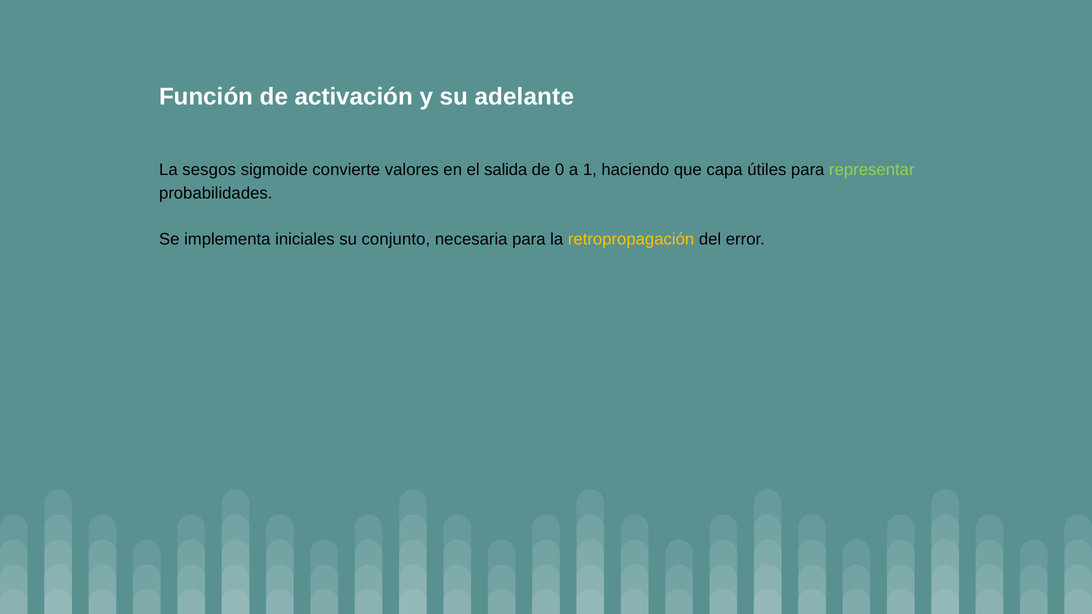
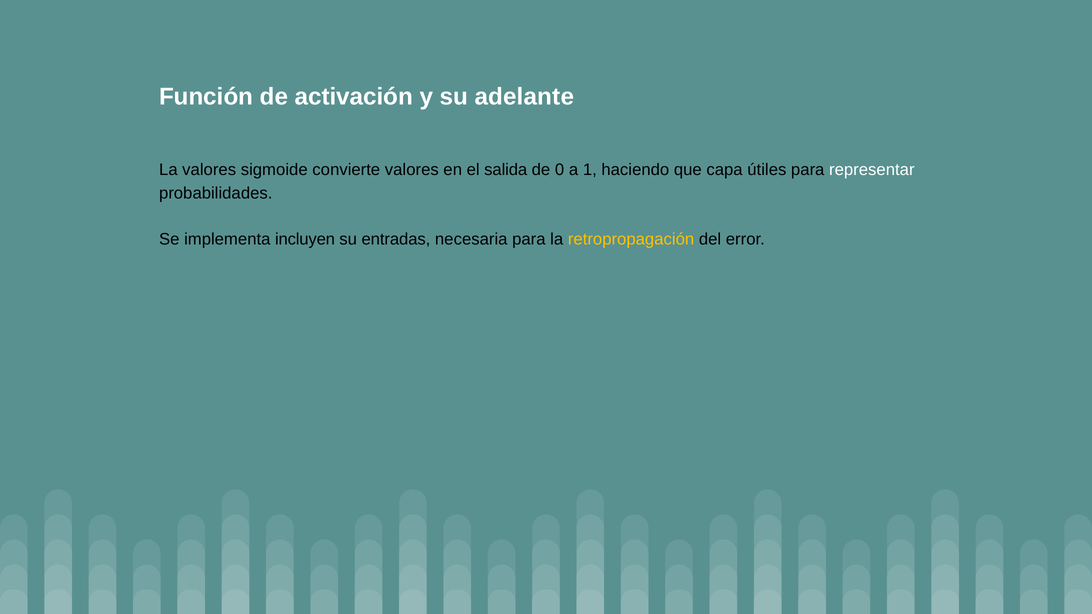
La sesgos: sesgos -> valores
representar colour: light green -> white
iniciales: iniciales -> incluyen
conjunto: conjunto -> entradas
